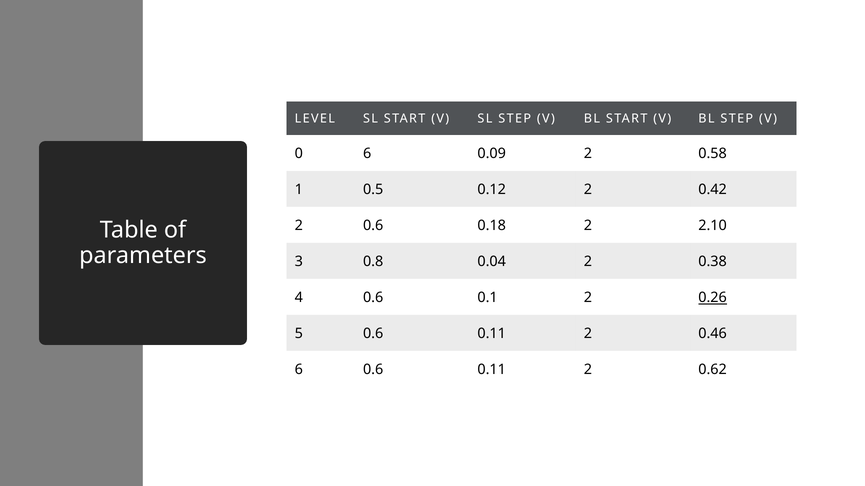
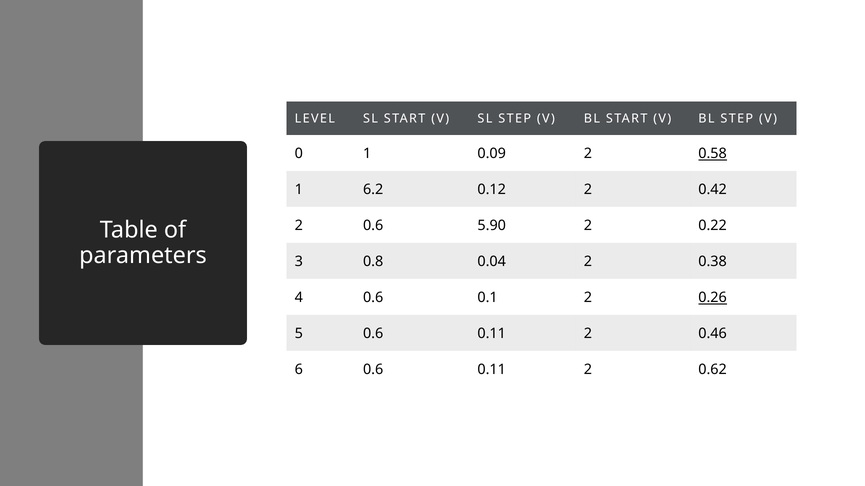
0 6: 6 -> 1
0.58 underline: none -> present
0.5: 0.5 -> 6.2
0.18: 0.18 -> 5.90
2.10: 2.10 -> 0.22
